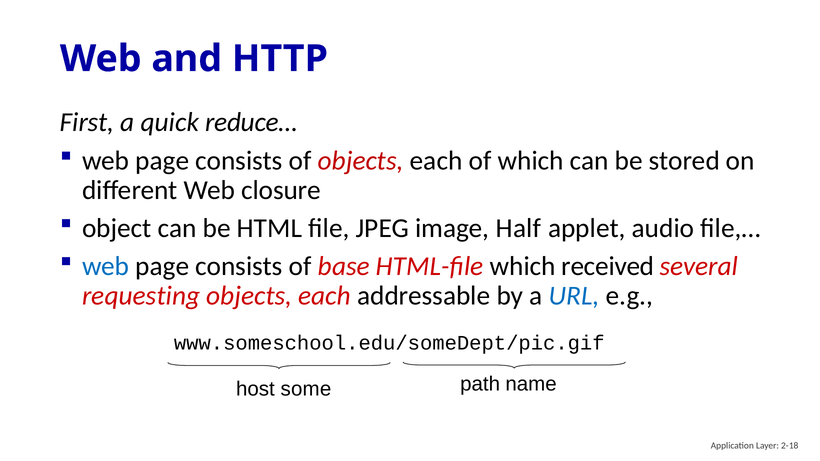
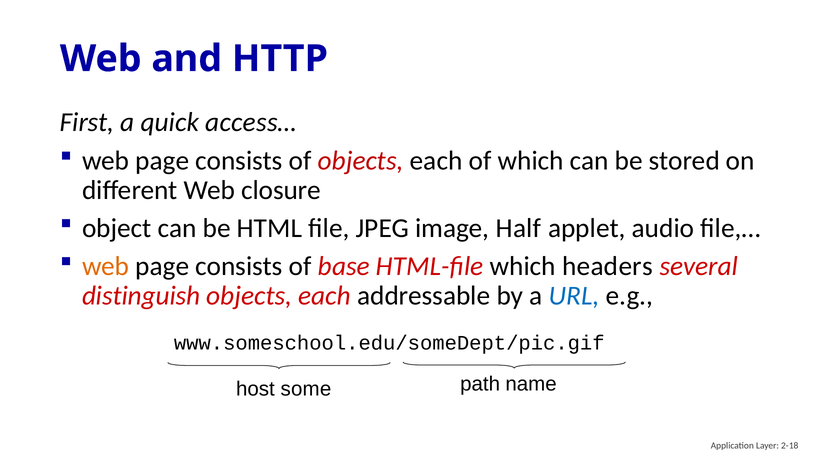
reduce…: reduce… -> access…
web at (106, 266) colour: blue -> orange
received: received -> headers
requesting: requesting -> distinguish
